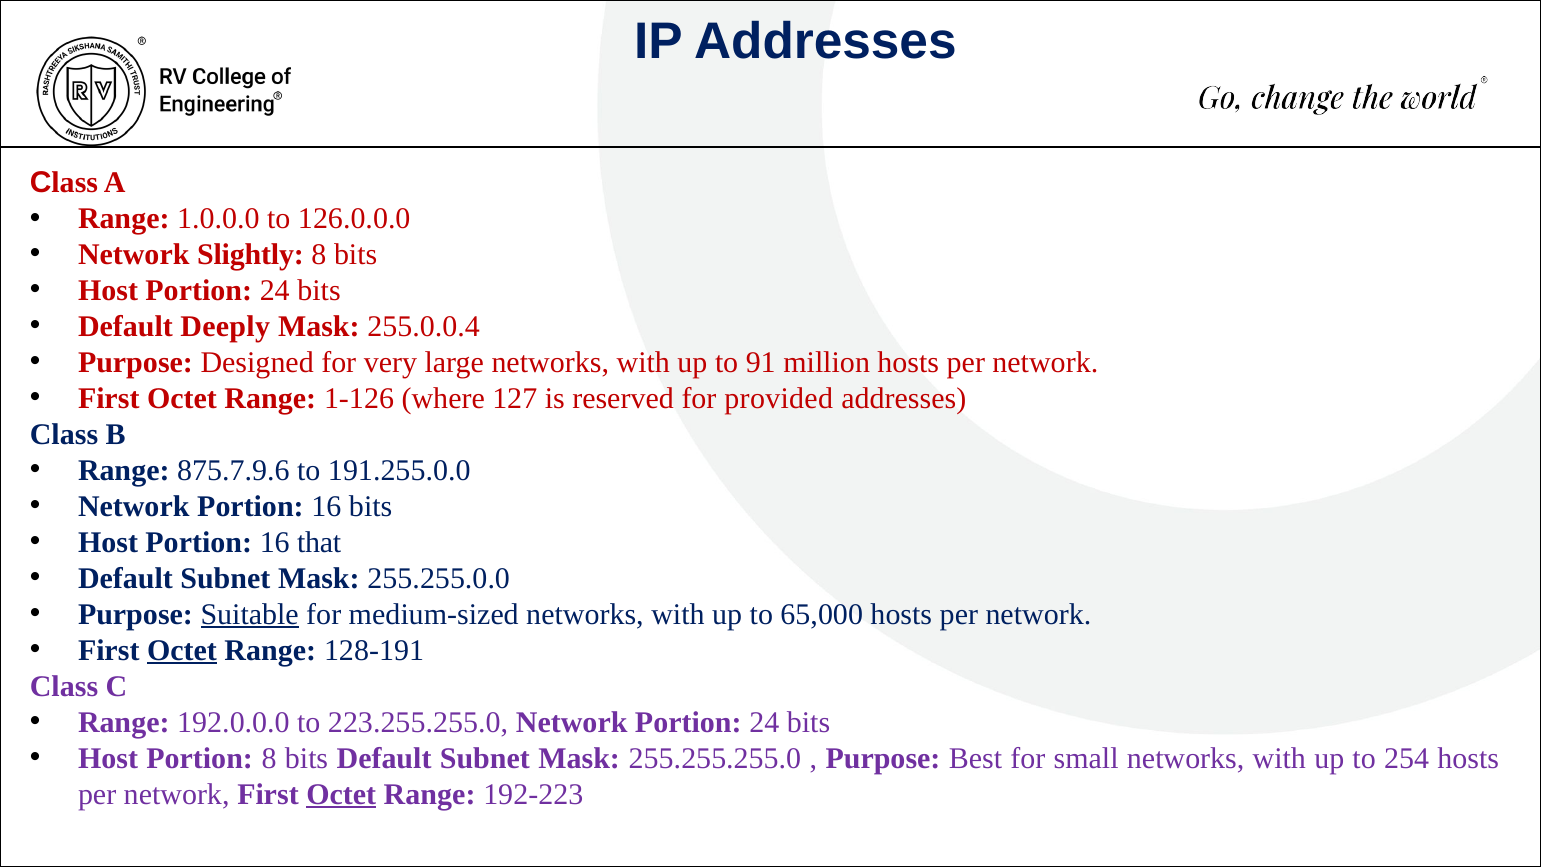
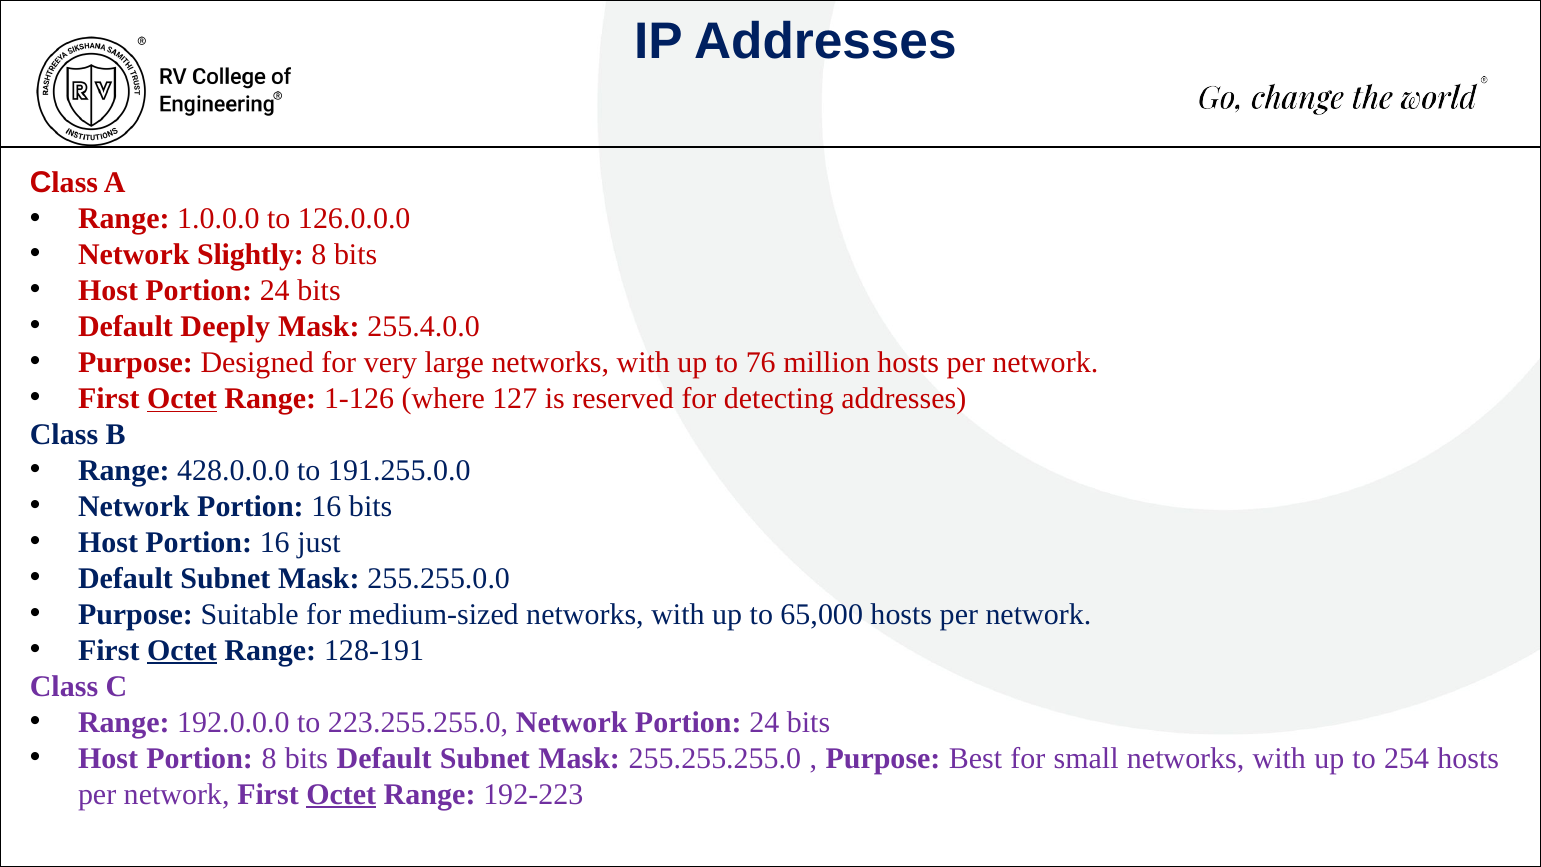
255.0.0.4: 255.0.0.4 -> 255.4.0.0
91: 91 -> 76
Octet at (182, 399) underline: none -> present
provided: provided -> detecting
875.7.9.6: 875.7.9.6 -> 428.0.0.0
that: that -> just
Suitable underline: present -> none
